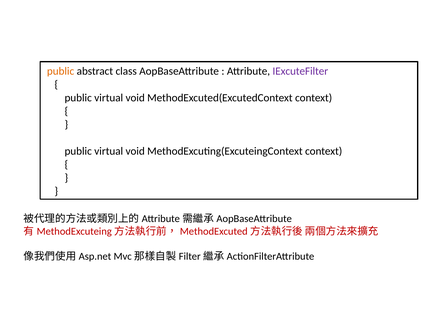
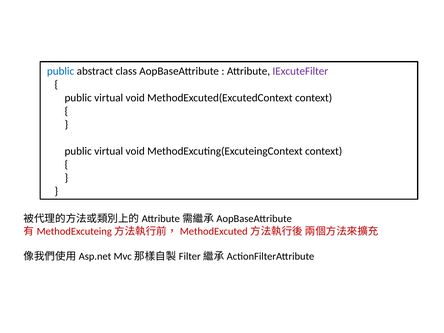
public at (61, 71) colour: orange -> blue
